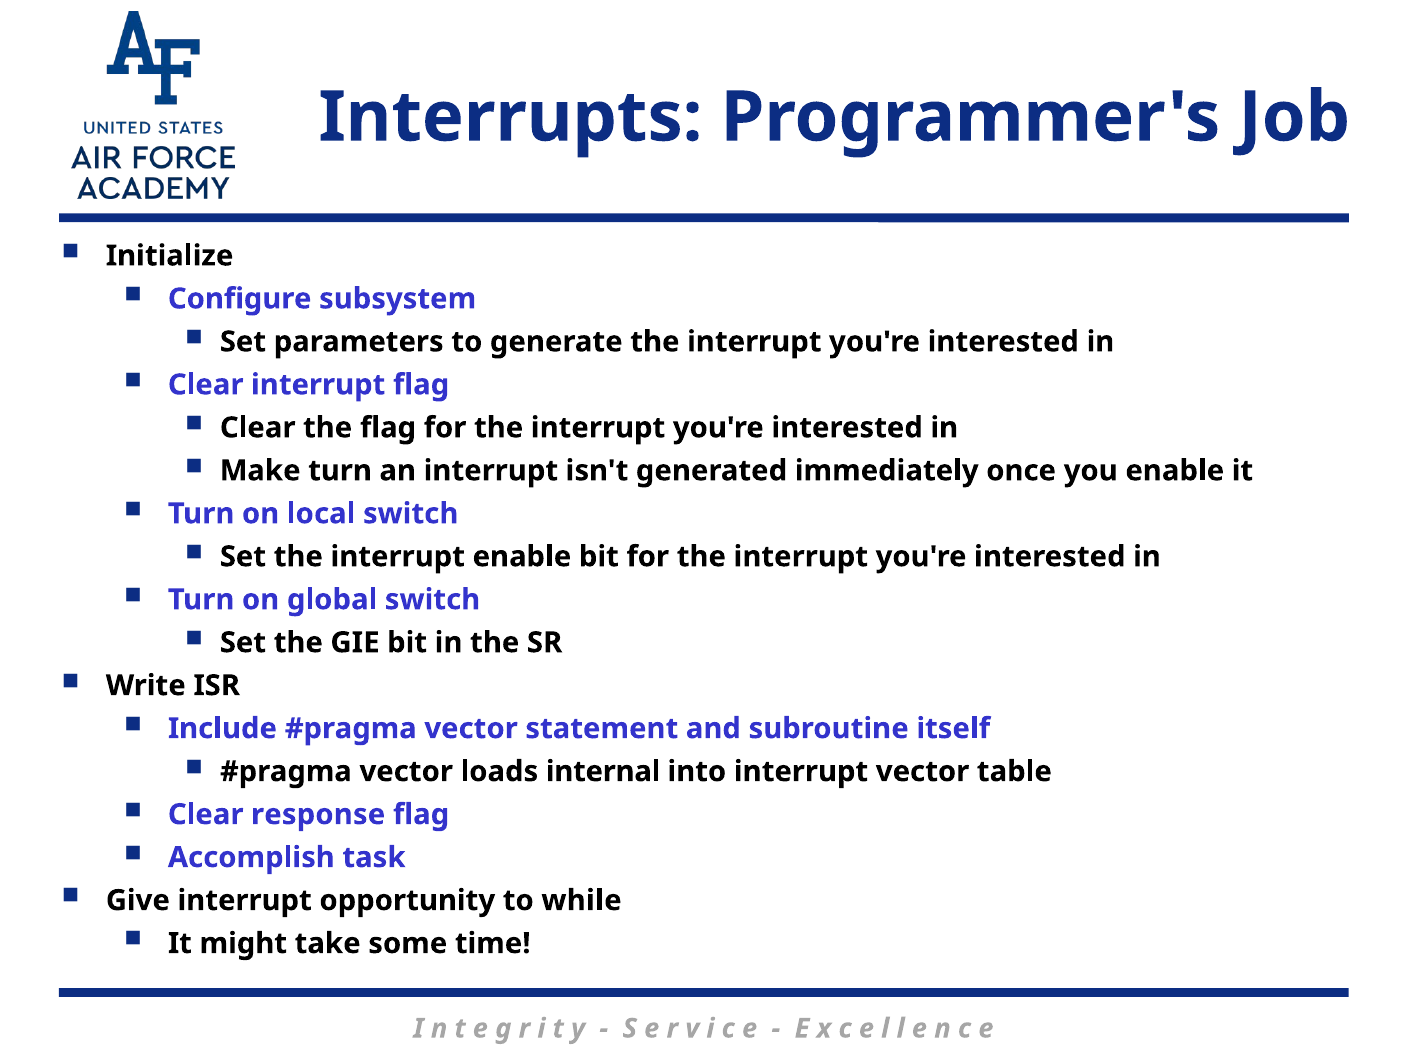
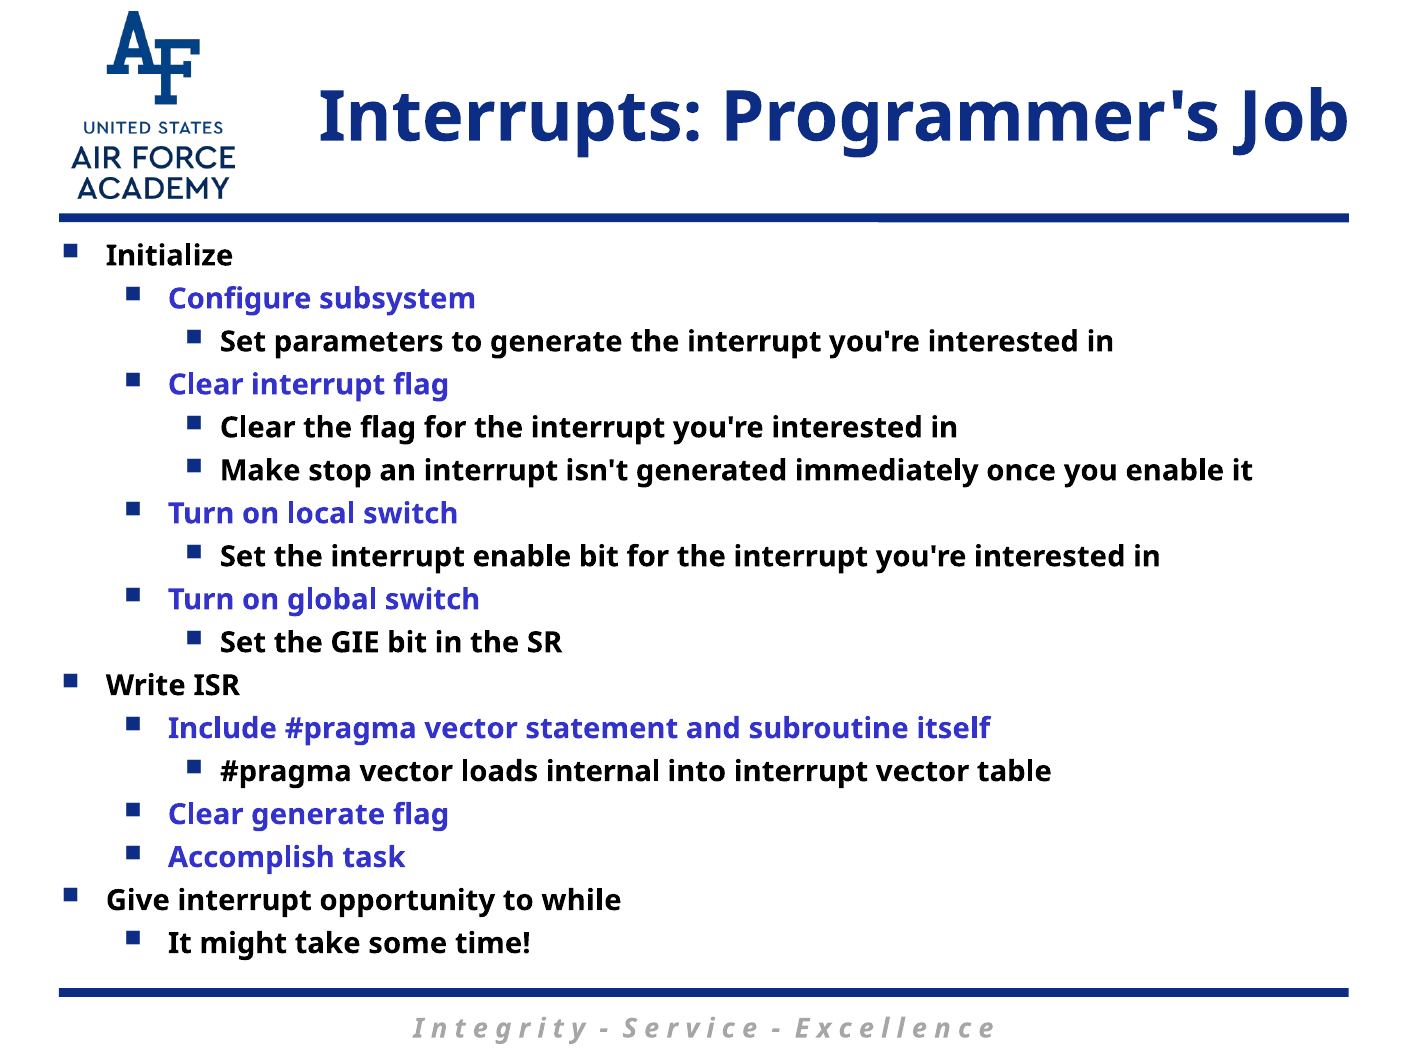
Make turn: turn -> stop
Clear response: response -> generate
